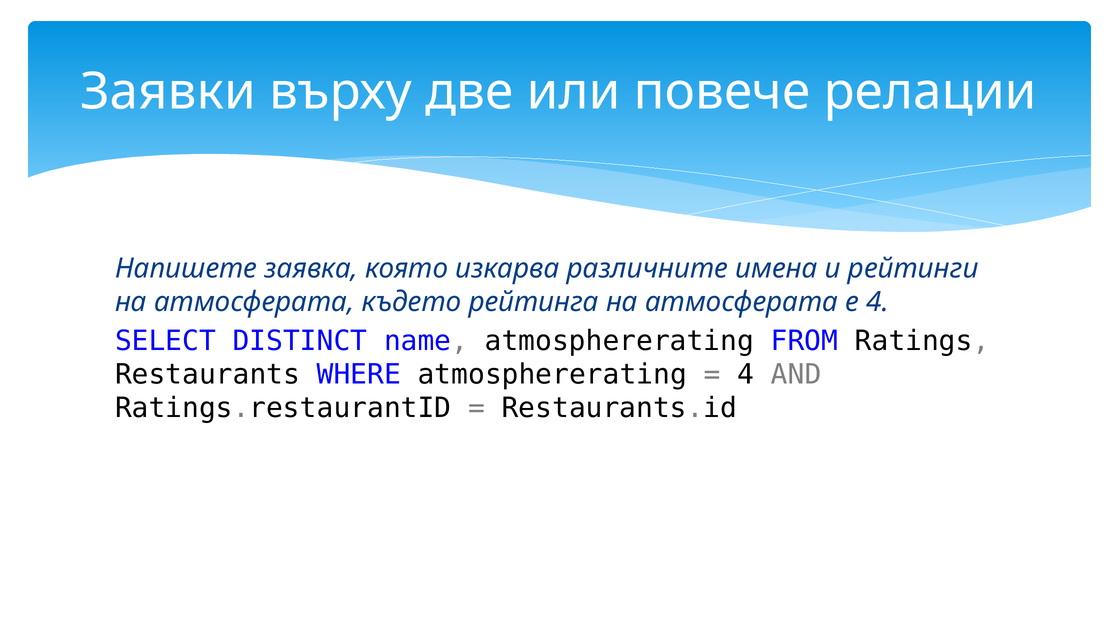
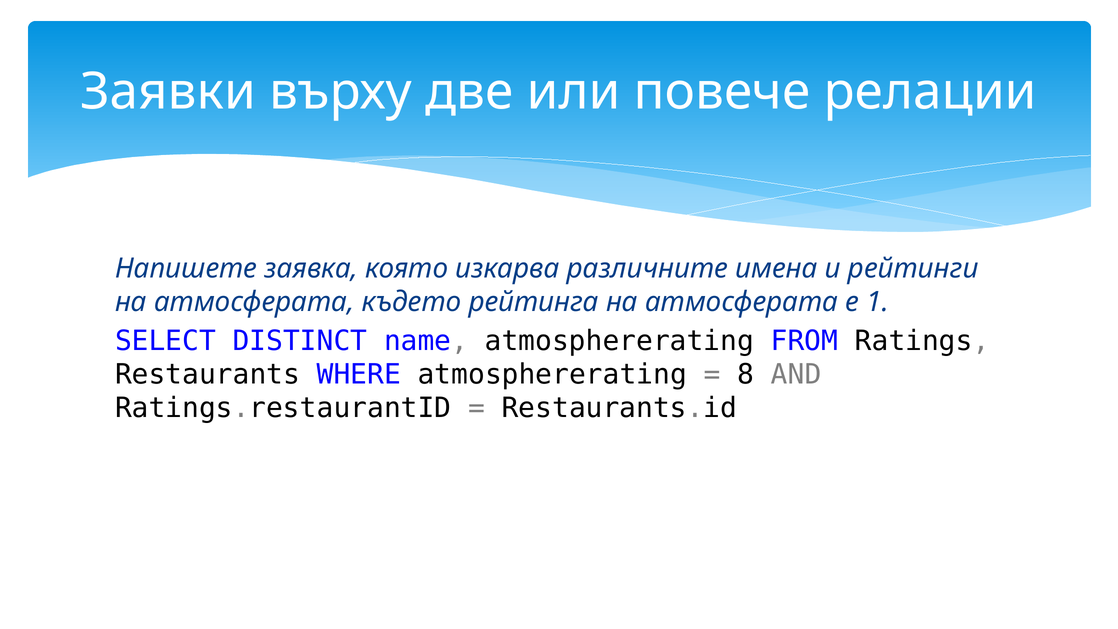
е 4: 4 -> 1
4 at (746, 374): 4 -> 8
